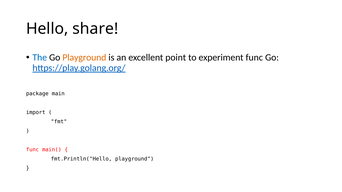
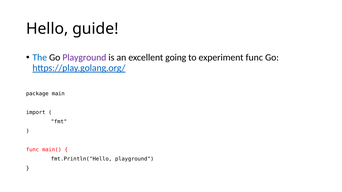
share: share -> guide
Playground at (84, 58) colour: orange -> purple
point: point -> going
